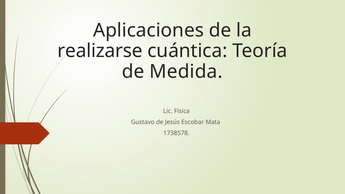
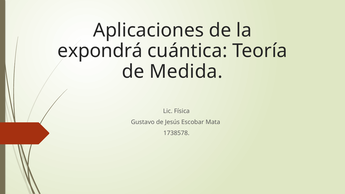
realizarse: realizarse -> expondrá
